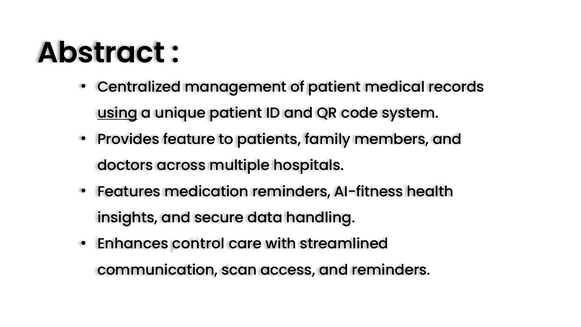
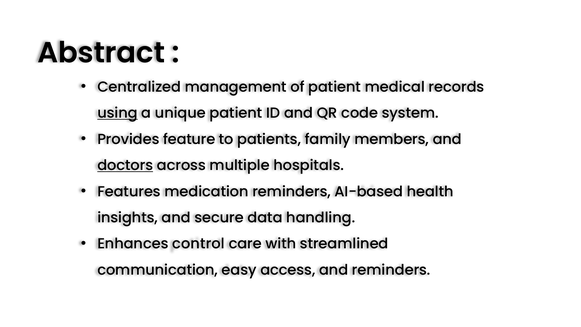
doctors underline: none -> present
AI-fitness: AI-fitness -> AI-based
scan: scan -> easy
